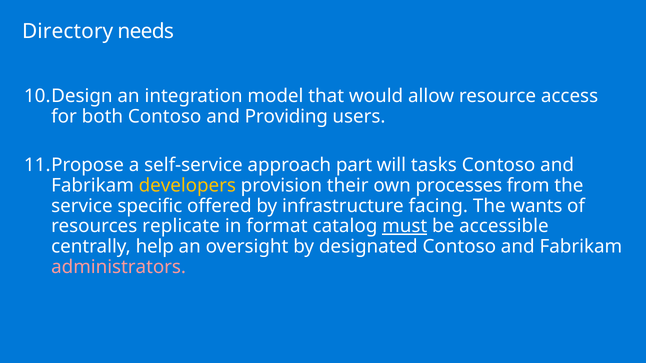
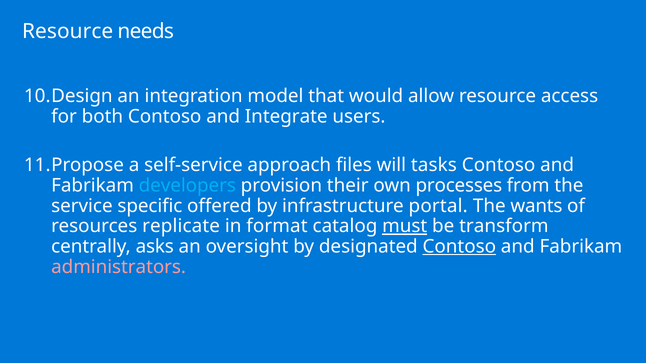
Directory at (68, 31): Directory -> Resource
Providing: Providing -> Integrate
part: part -> files
developers colour: yellow -> light blue
facing: facing -> portal
accessible: accessible -> transform
help: help -> asks
Contoso at (459, 247) underline: none -> present
